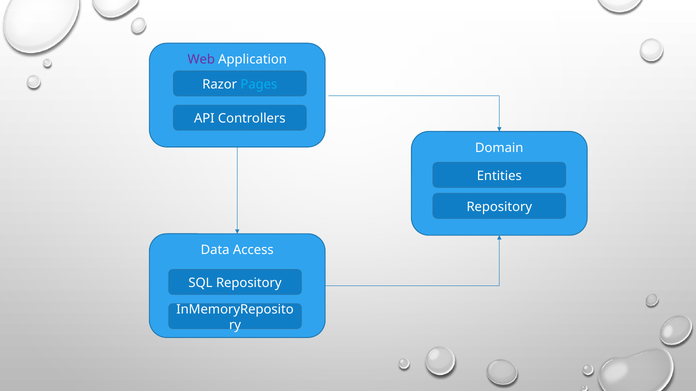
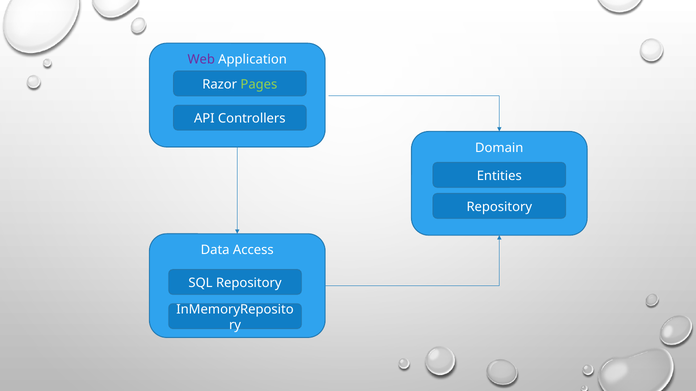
Pages colour: light blue -> light green
